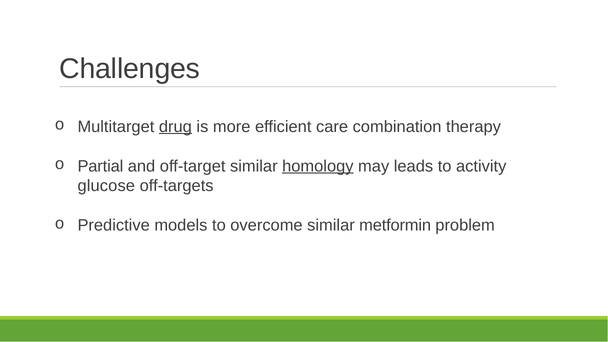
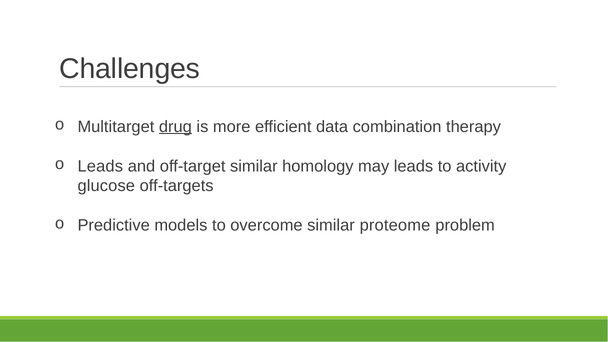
care: care -> data
Partial at (100, 166): Partial -> Leads
homology underline: present -> none
metformin: metformin -> proteome
